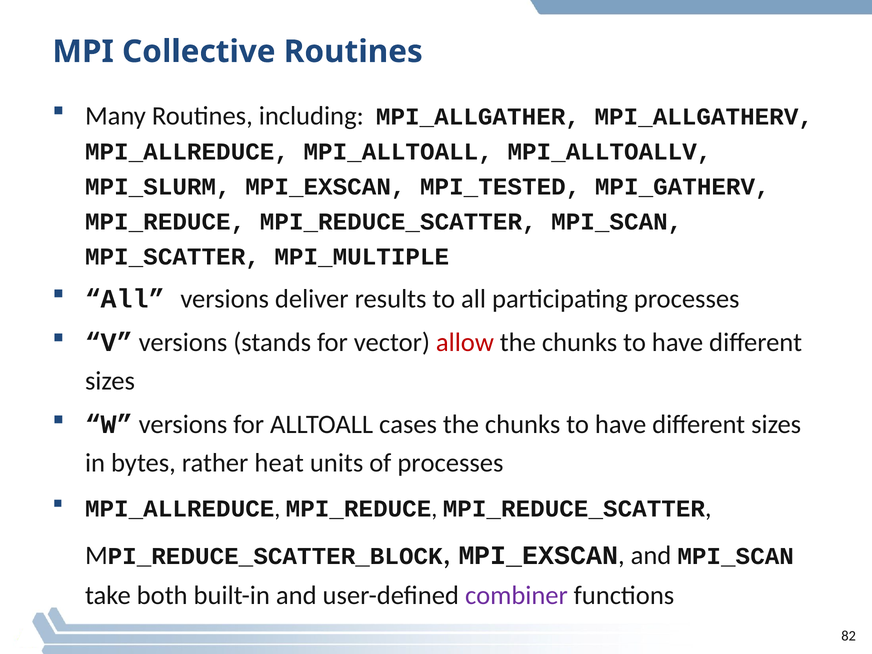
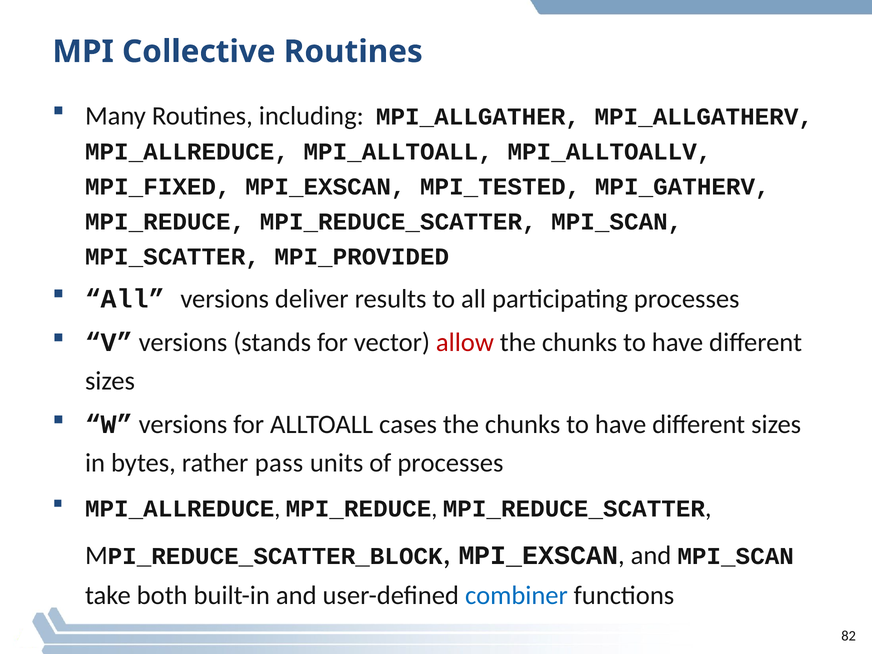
MPI_SLURM: MPI_SLURM -> MPI_FIXED
MPI_MULTIPLE: MPI_MULTIPLE -> MPI_PROVIDED
heat: heat -> pass
combiner colour: purple -> blue
